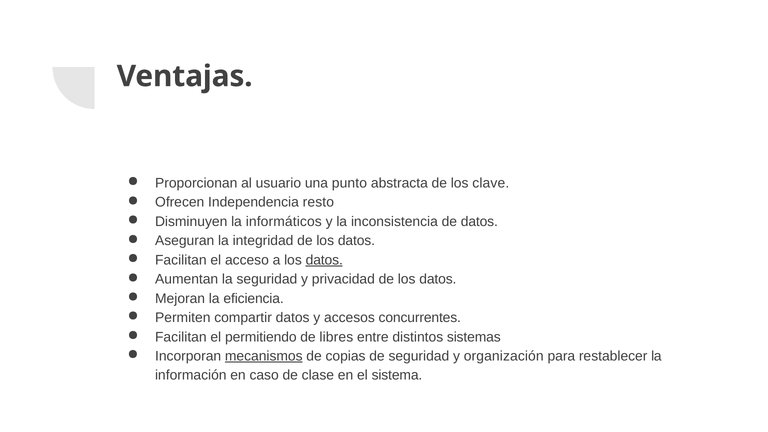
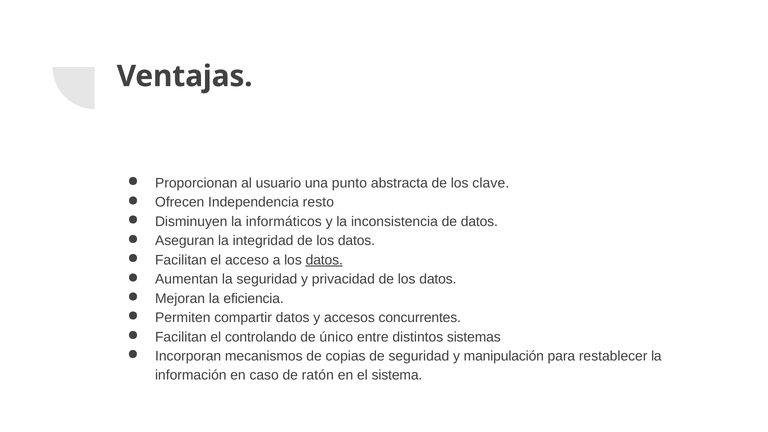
permitiendo: permitiendo -> controlando
libres: libres -> único
mecanismos underline: present -> none
organización: organización -> manipulación
clase: clase -> ratón
